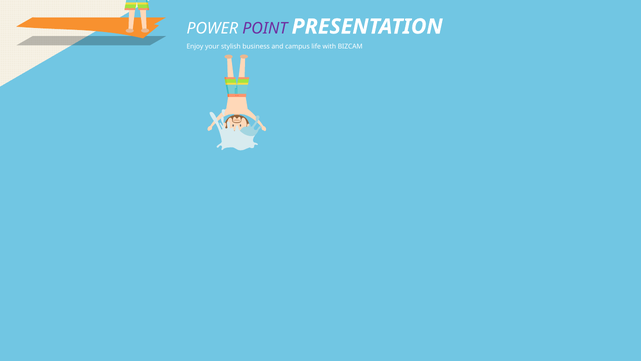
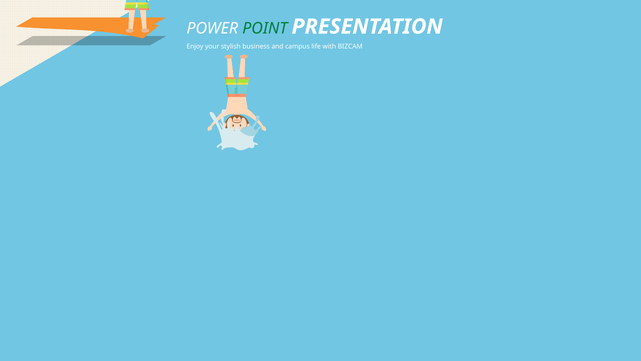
POINT colour: purple -> green
